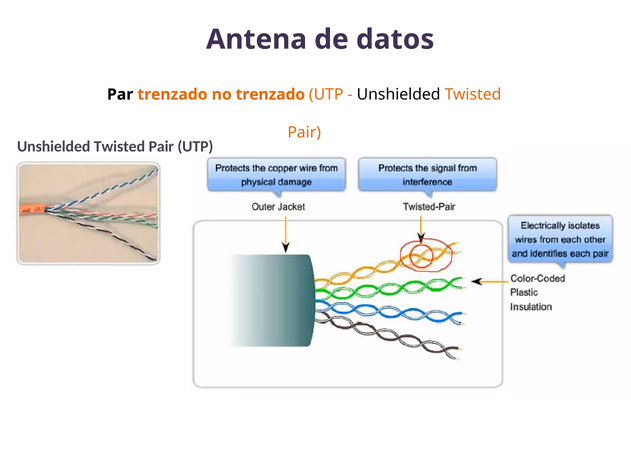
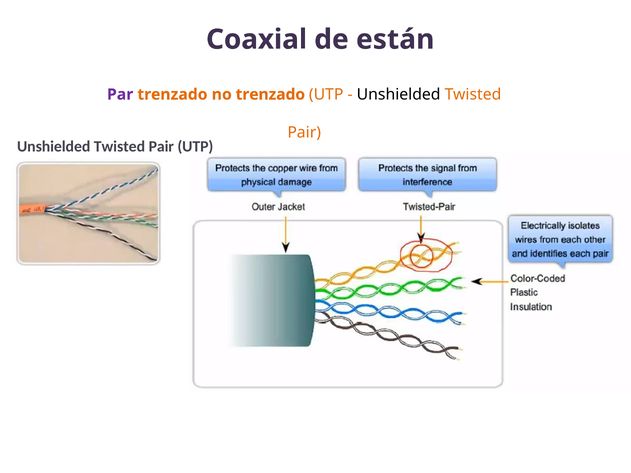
Antena: Antena -> Coaxial
datos: datos -> están
Par colour: black -> purple
